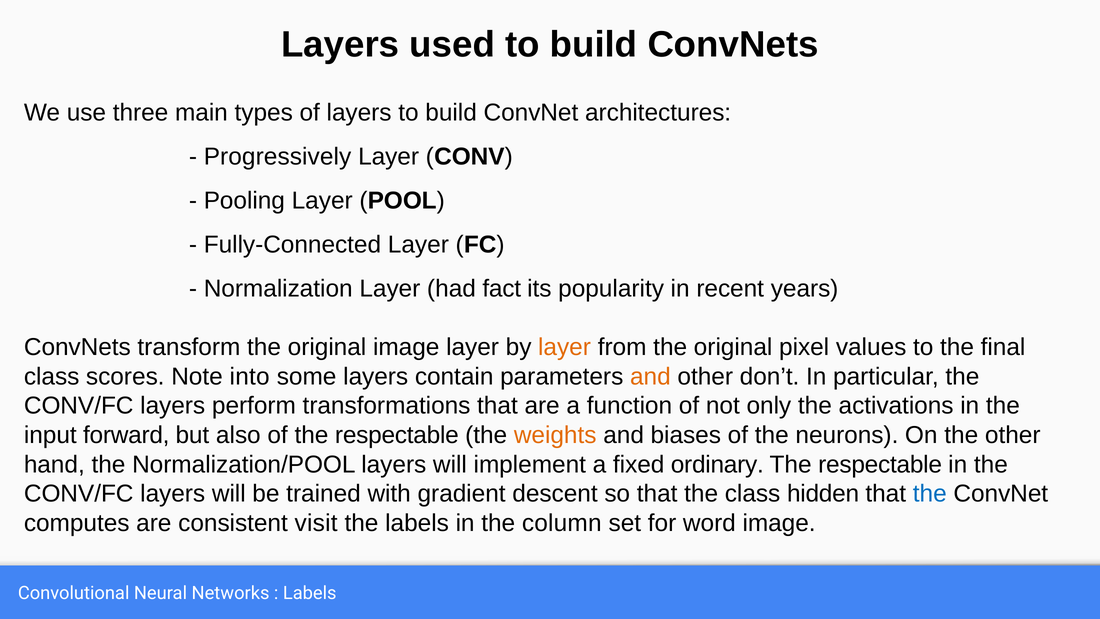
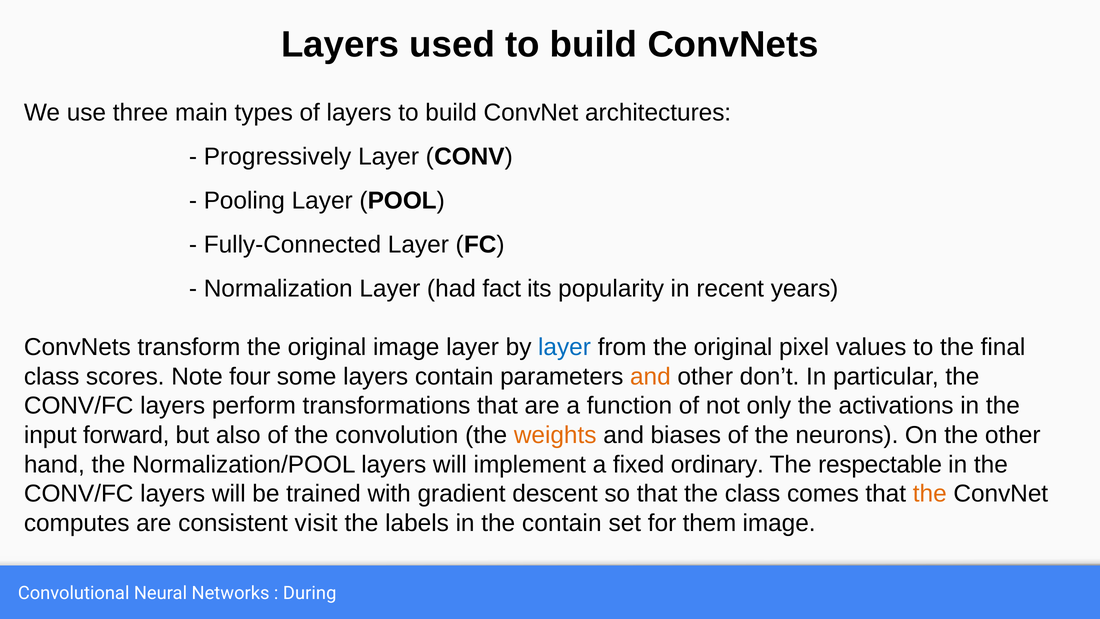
layer at (565, 347) colour: orange -> blue
into: into -> four
of the respectable: respectable -> convolution
hidden: hidden -> comes
the at (930, 494) colour: blue -> orange
the column: column -> contain
word: word -> them
Labels at (310, 593): Labels -> During
